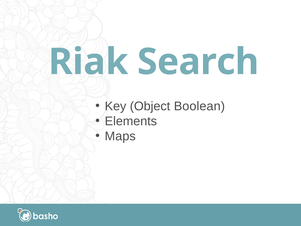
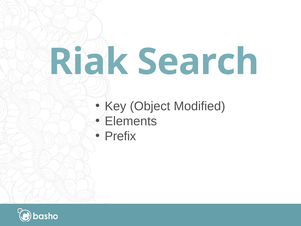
Boolean: Boolean -> Modified
Maps: Maps -> Prefix
